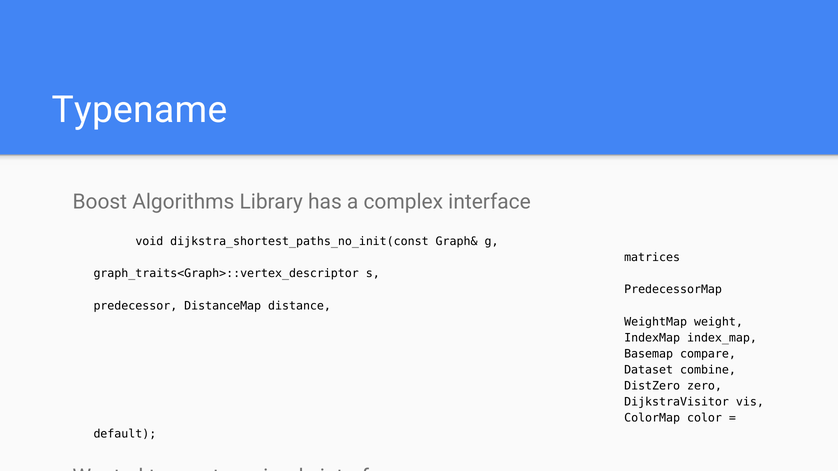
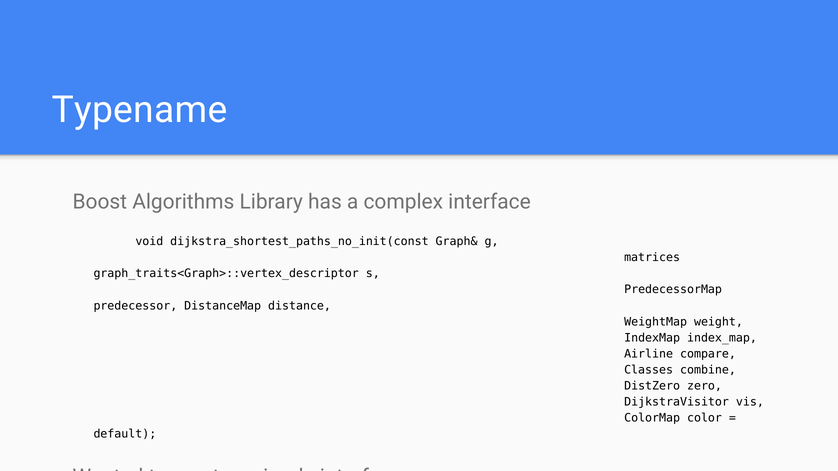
Basemap: Basemap -> Airline
Dataset: Dataset -> Classes
